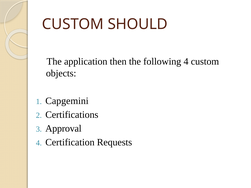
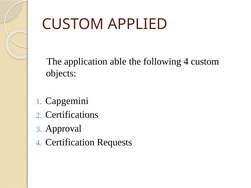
SHOULD: SHOULD -> APPLIED
then: then -> able
